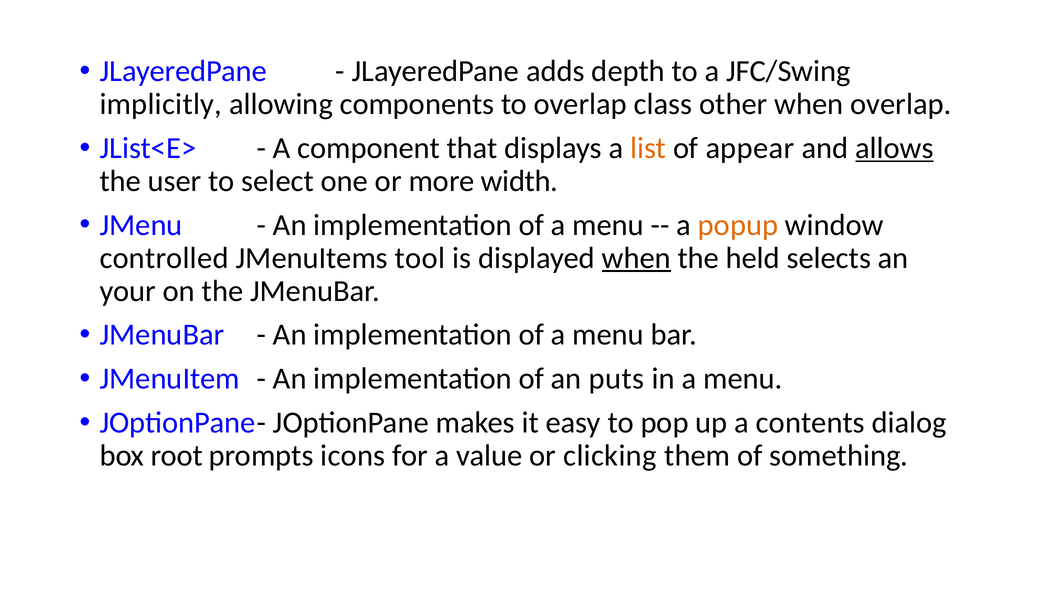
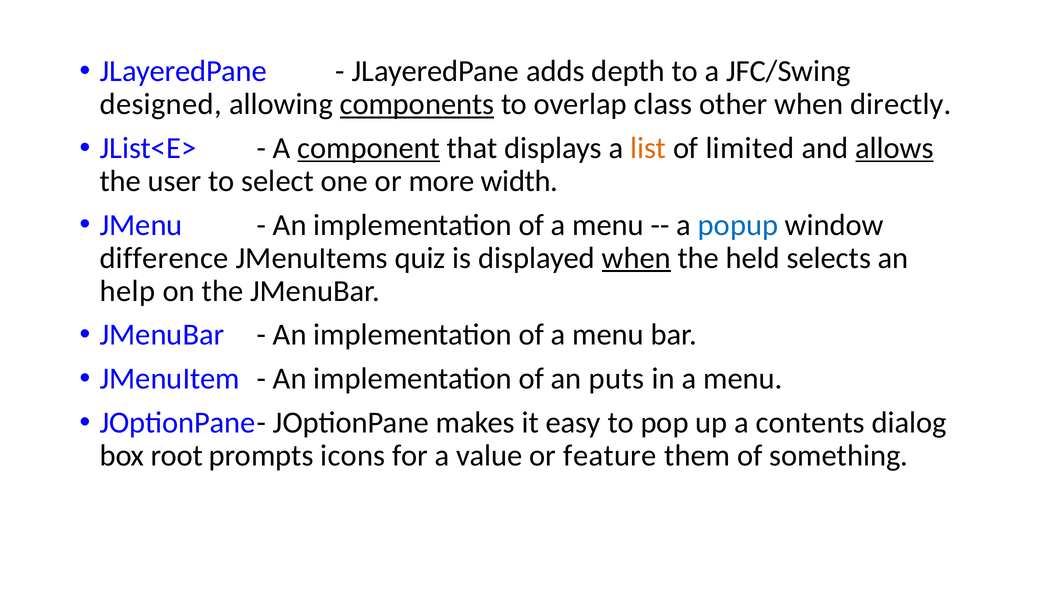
implicitly: implicitly -> designed
components underline: none -> present
when overlap: overlap -> directly
component underline: none -> present
appear: appear -> limited
popup colour: orange -> blue
controlled: controlled -> difference
tool: tool -> quiz
your: your -> help
clicking: clicking -> feature
